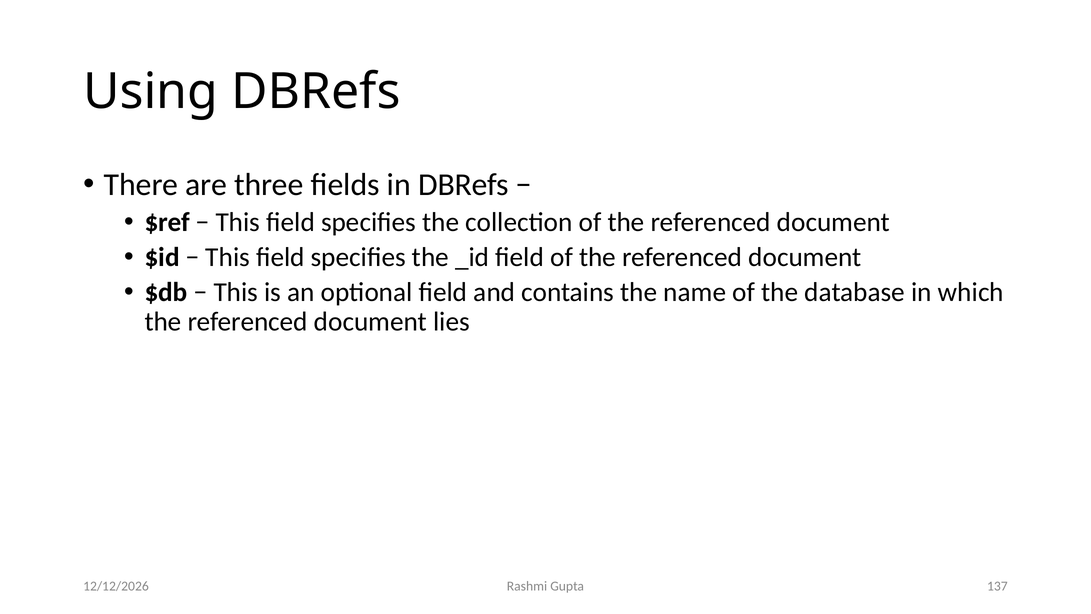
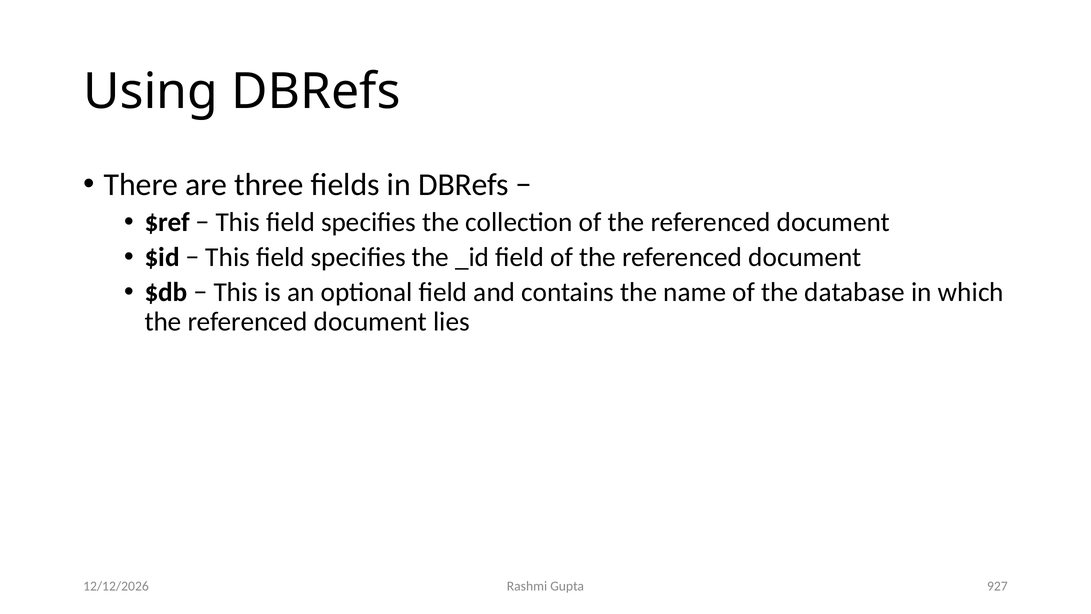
137: 137 -> 927
